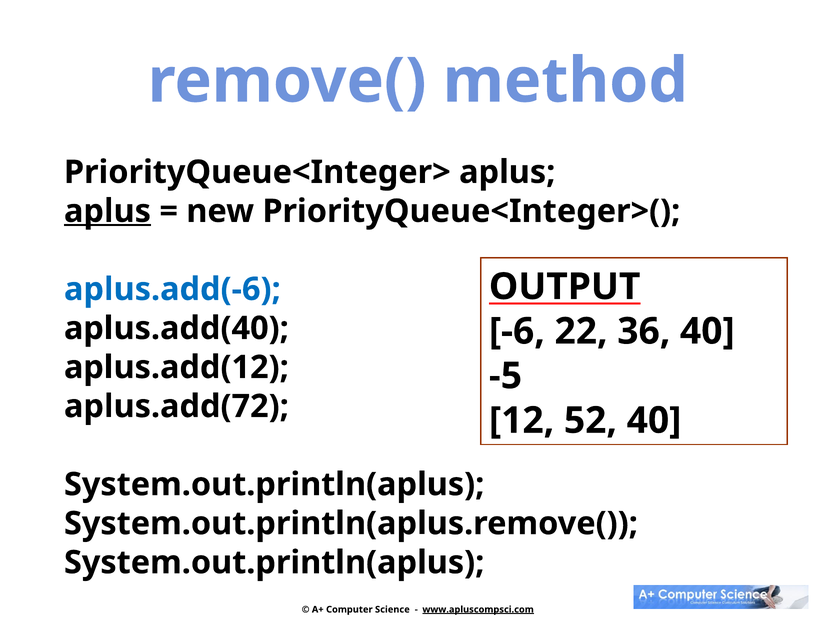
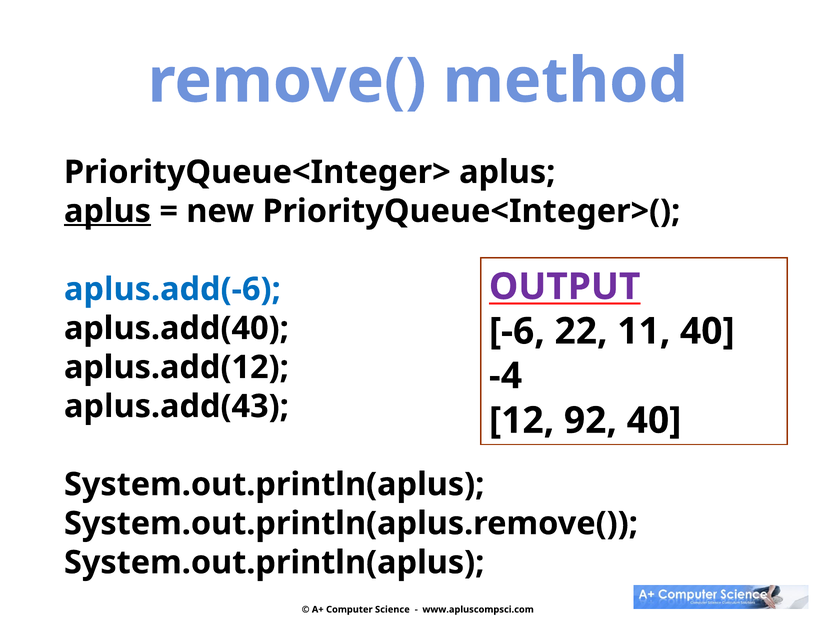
OUTPUT colour: black -> purple
36: 36 -> 11
-5: -5 -> -4
aplus.add(72: aplus.add(72 -> aplus.add(43
52: 52 -> 92
www.apluscompsci.com underline: present -> none
